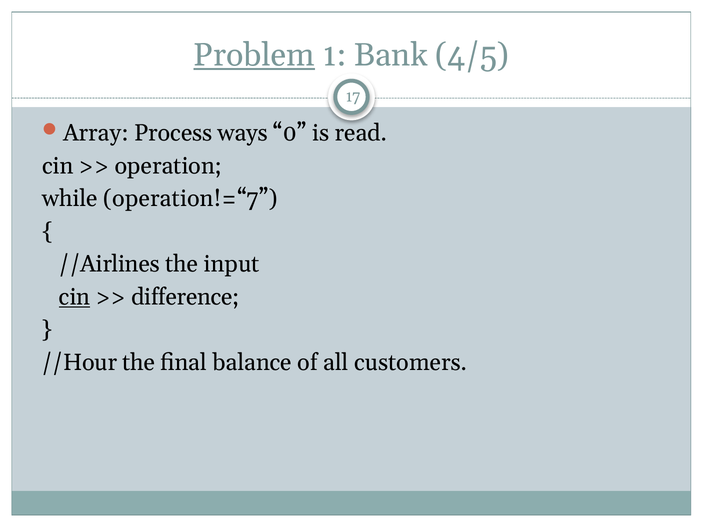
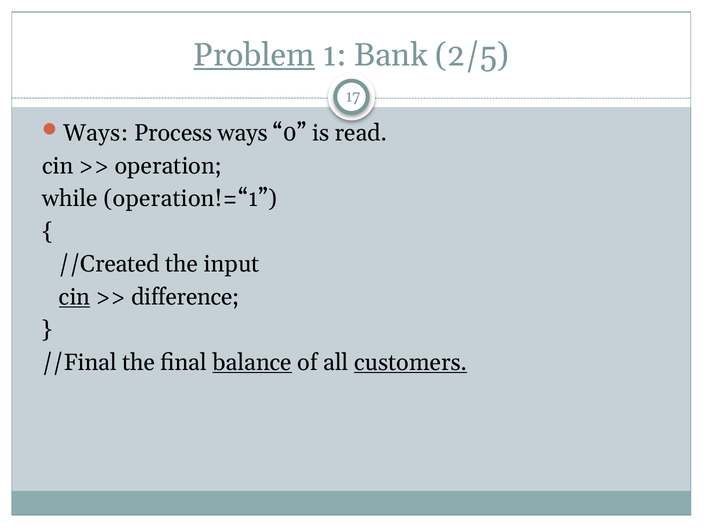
4/5: 4/5 -> 2/5
Array at (96, 133): Array -> Ways
operation!=“7: operation!=“7 -> operation!=“1
//Airlines: //Airlines -> //Created
//Hour: //Hour -> //Final
balance underline: none -> present
customers underline: none -> present
